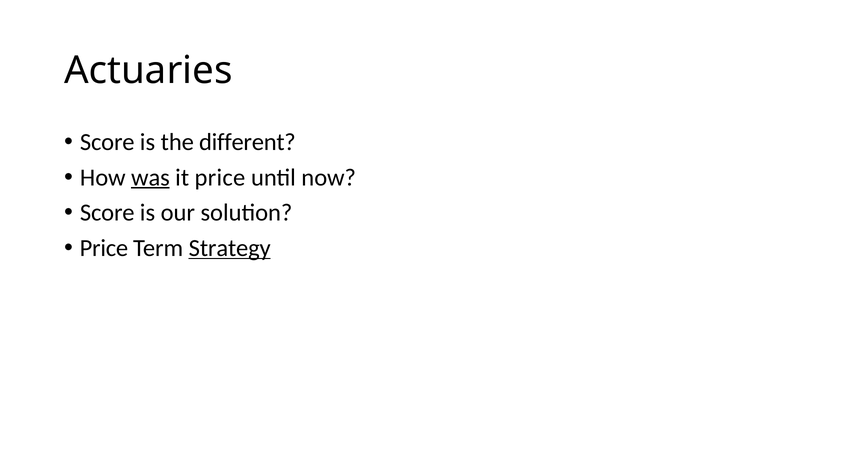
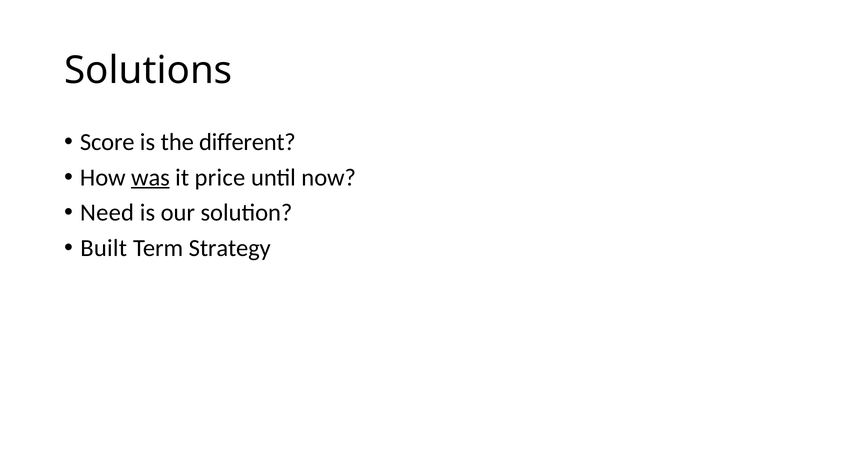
Actuaries: Actuaries -> Solutions
Score at (107, 213): Score -> Need
Price at (104, 248): Price -> Built
Strategy underline: present -> none
